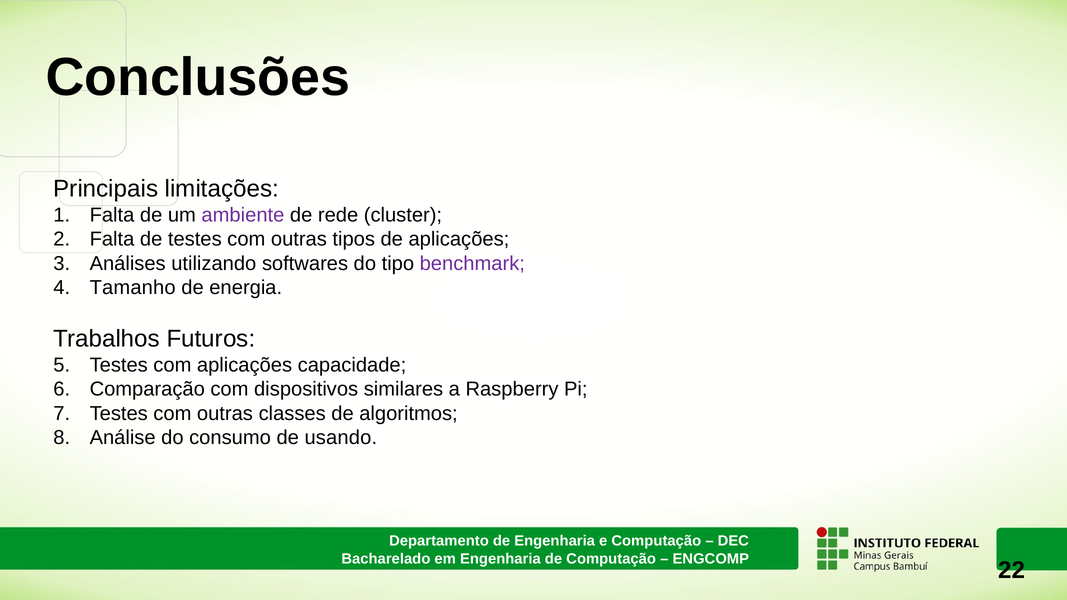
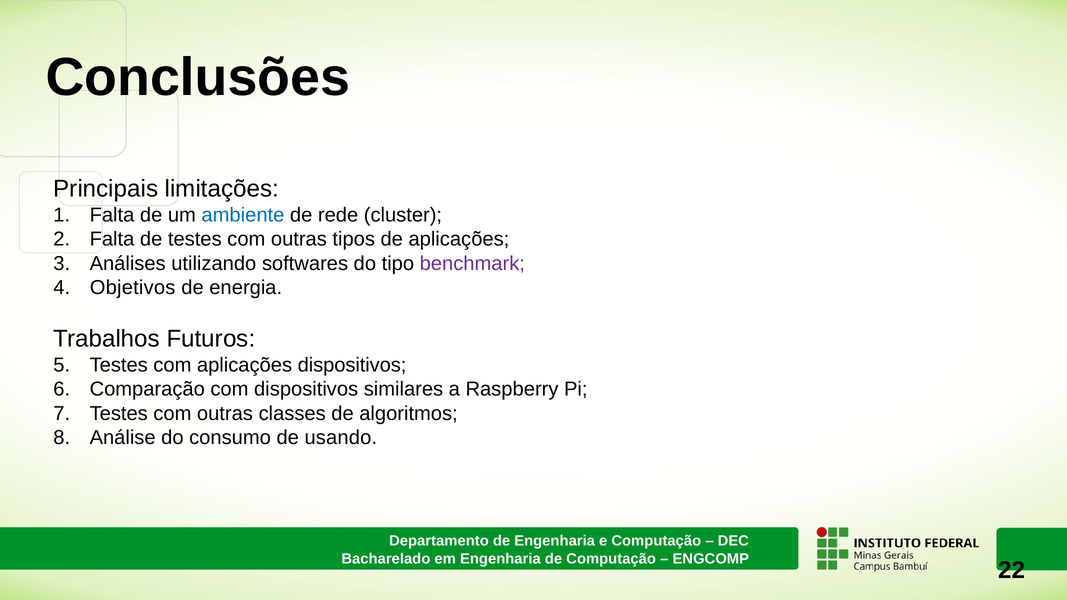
ambiente colour: purple -> blue
Tamanho: Tamanho -> Objetivos
aplicações capacidade: capacidade -> dispositivos
